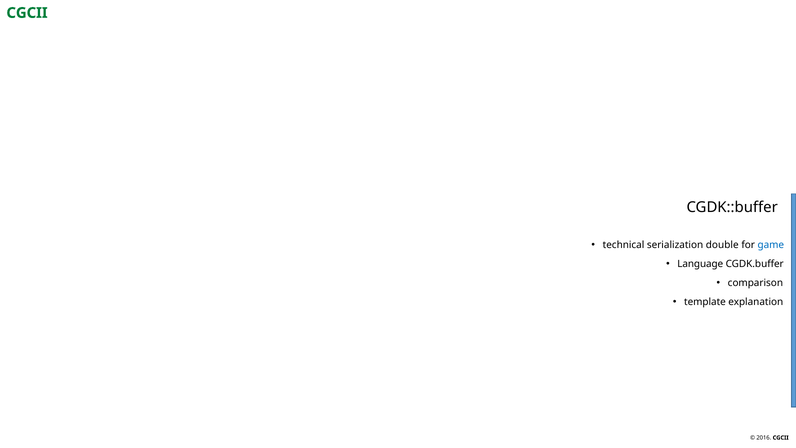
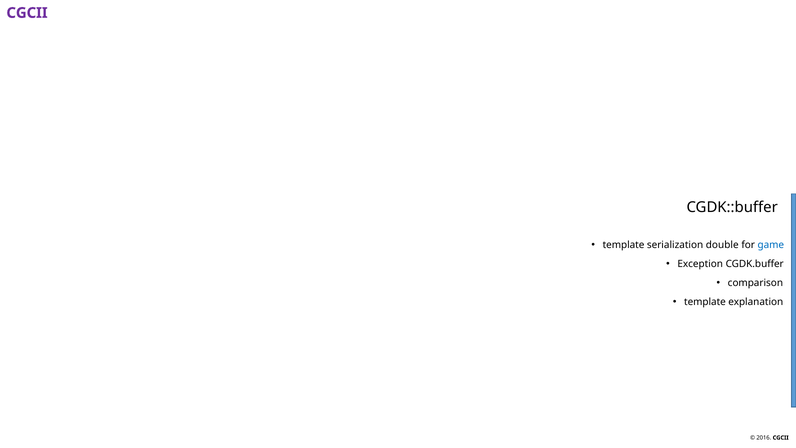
CGCII at (27, 13) colour: green -> purple
technical at (624, 245): technical -> template
Language: Language -> Exception
